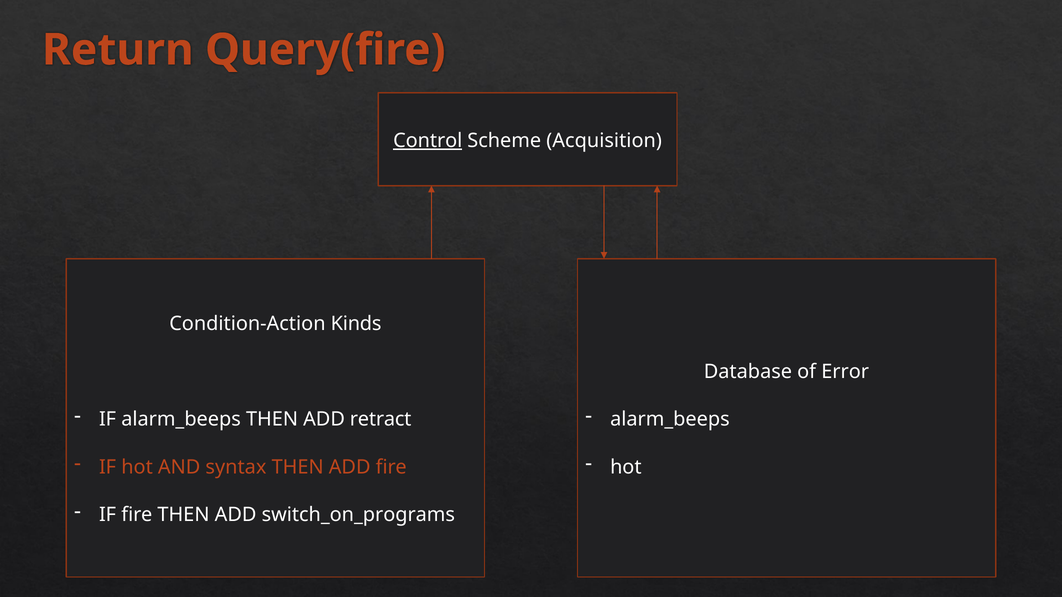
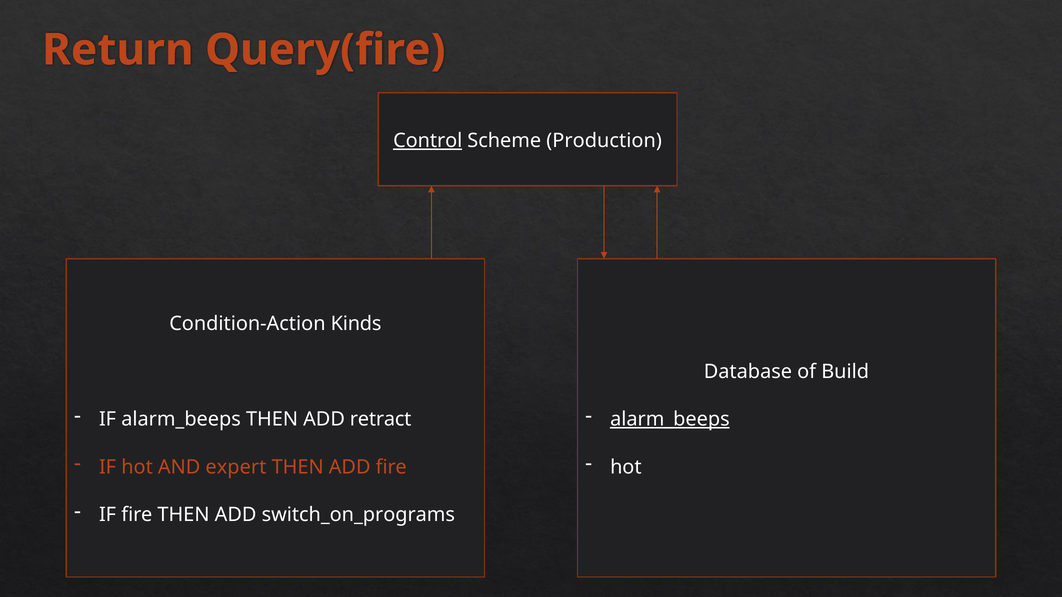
Acquisition: Acquisition -> Production
Error: Error -> Build
alarm_beeps at (670, 420) underline: none -> present
syntax: syntax -> expert
